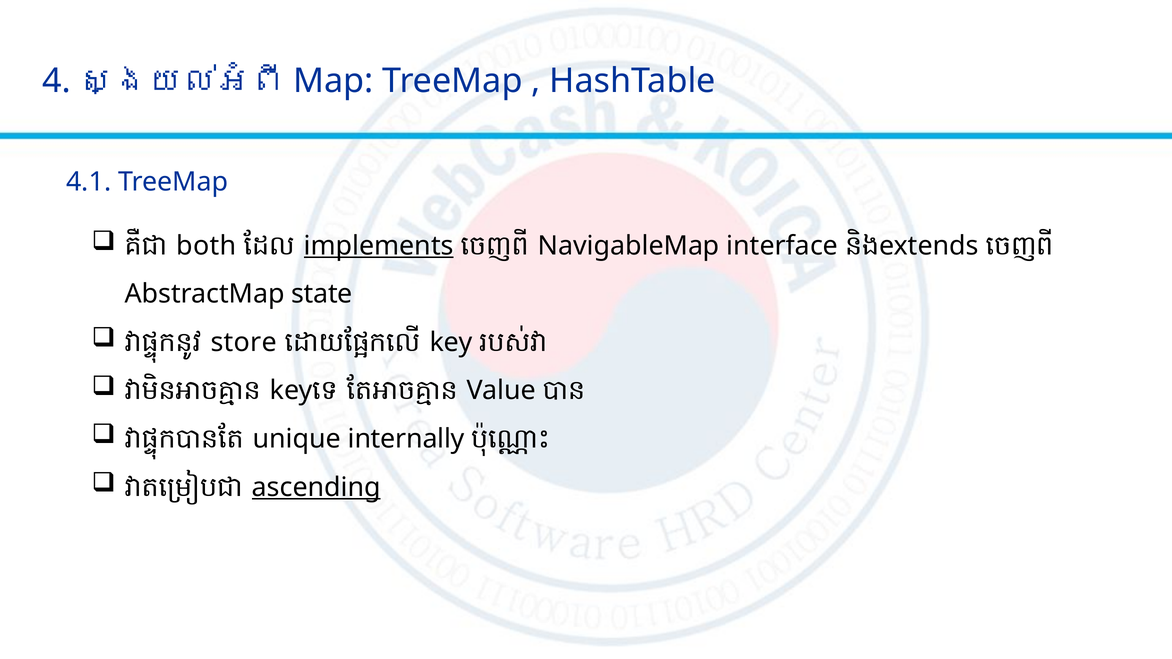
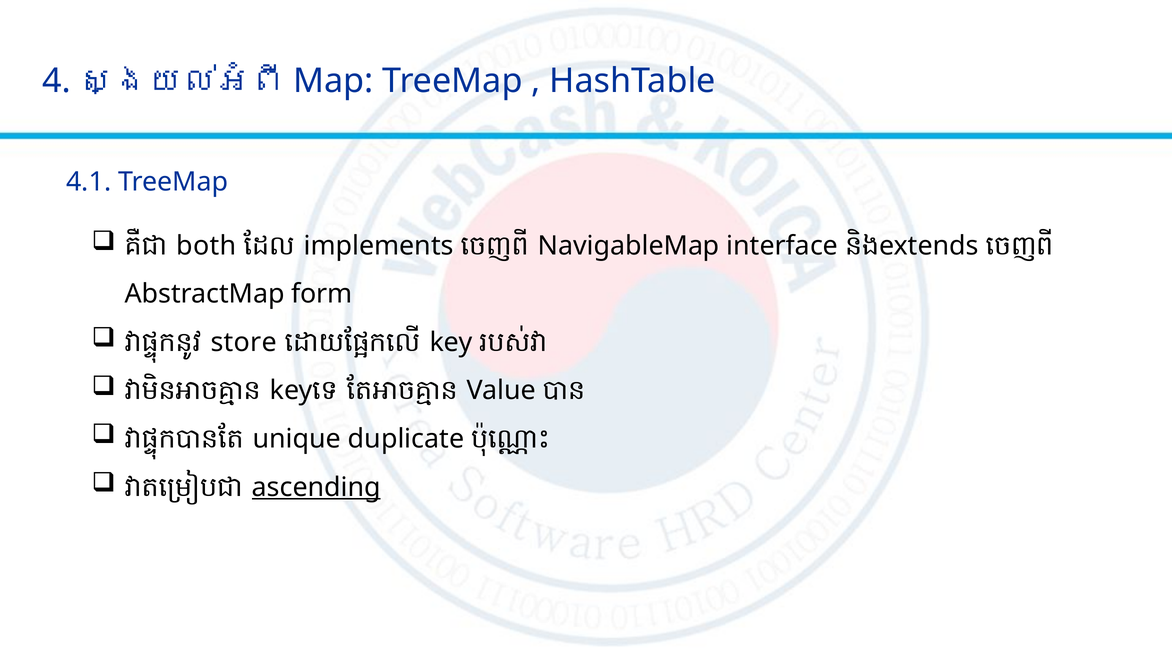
implements underline: present -> none
state: state -> form
internally: internally -> duplicate
